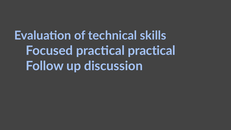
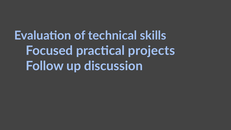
practical practical: practical -> projects
